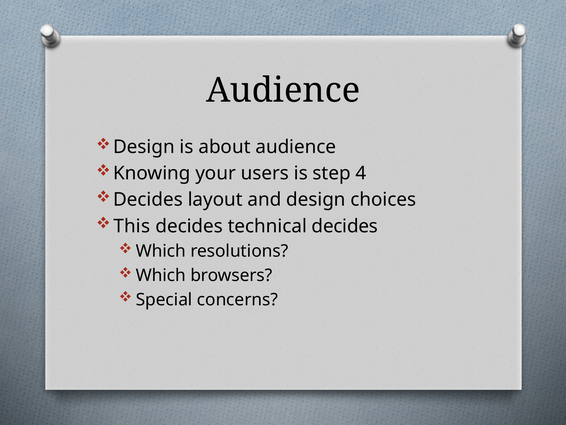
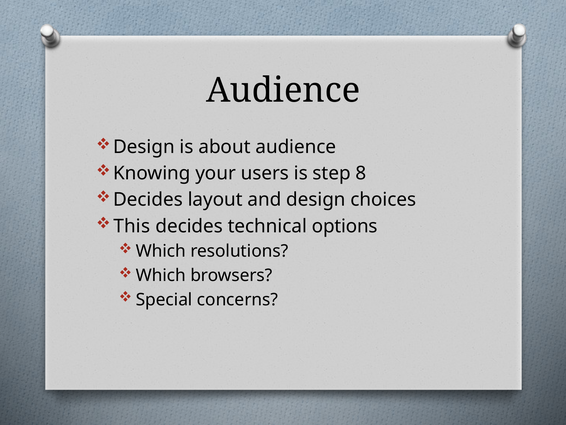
4: 4 -> 8
technical decides: decides -> options
